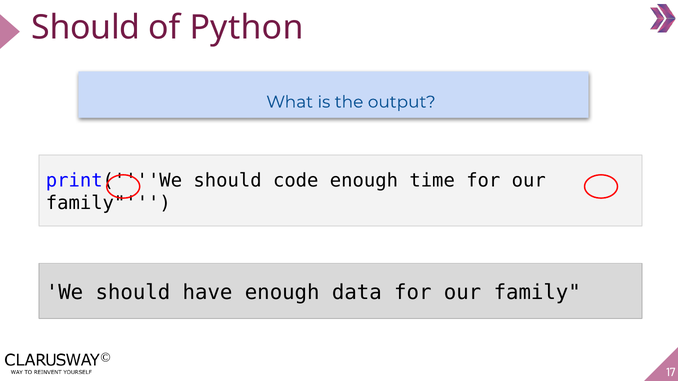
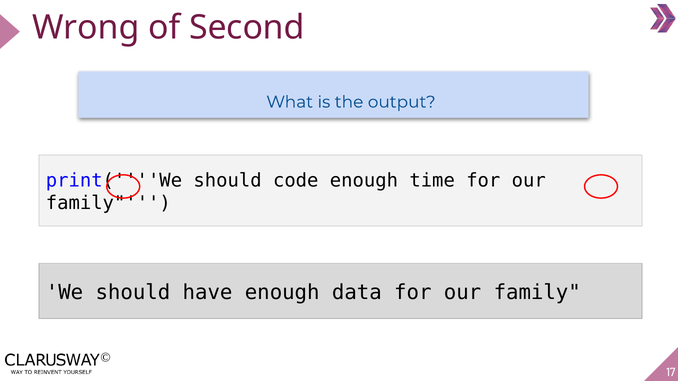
Should at (86, 28): Should -> Wrong
Python: Python -> Second
